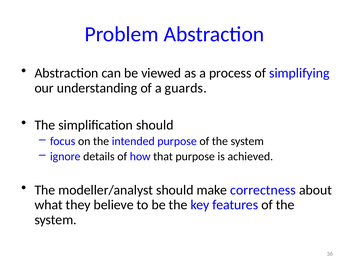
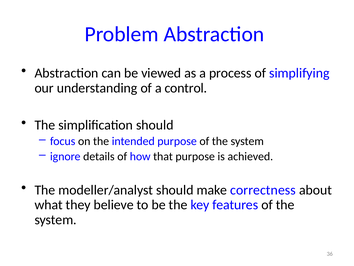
guards: guards -> control
